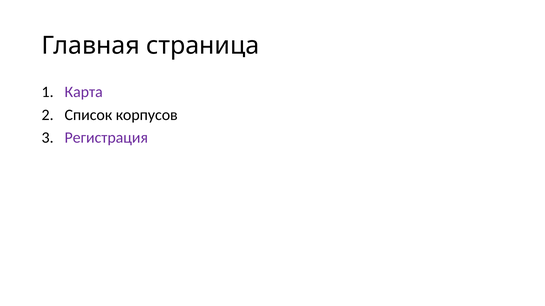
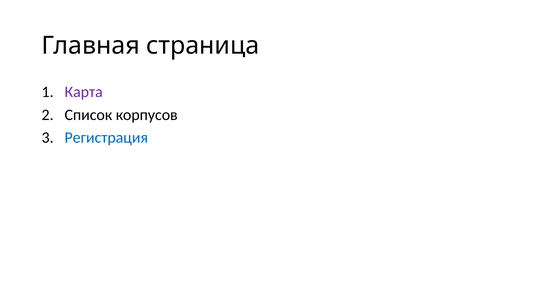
Регистрация colour: purple -> blue
